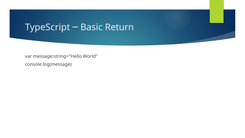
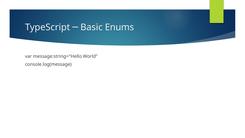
Return: Return -> Enums
